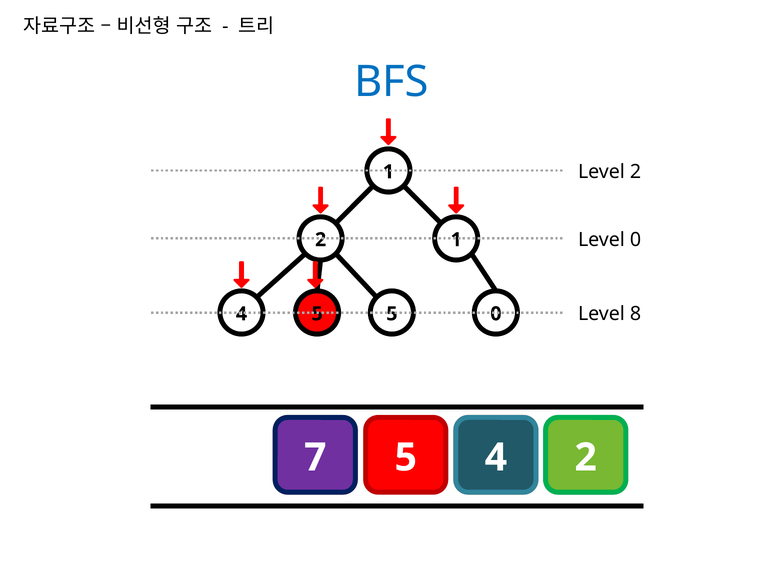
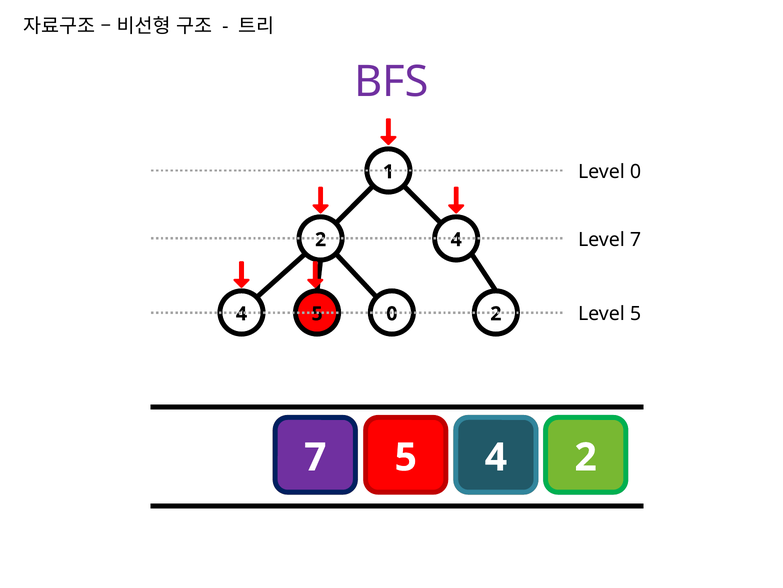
BFS colour: blue -> purple
Level 2: 2 -> 0
Level 0: 0 -> 7
2 1: 1 -> 4
Level 8: 8 -> 5
4 5: 5 -> 0
5 0: 0 -> 2
